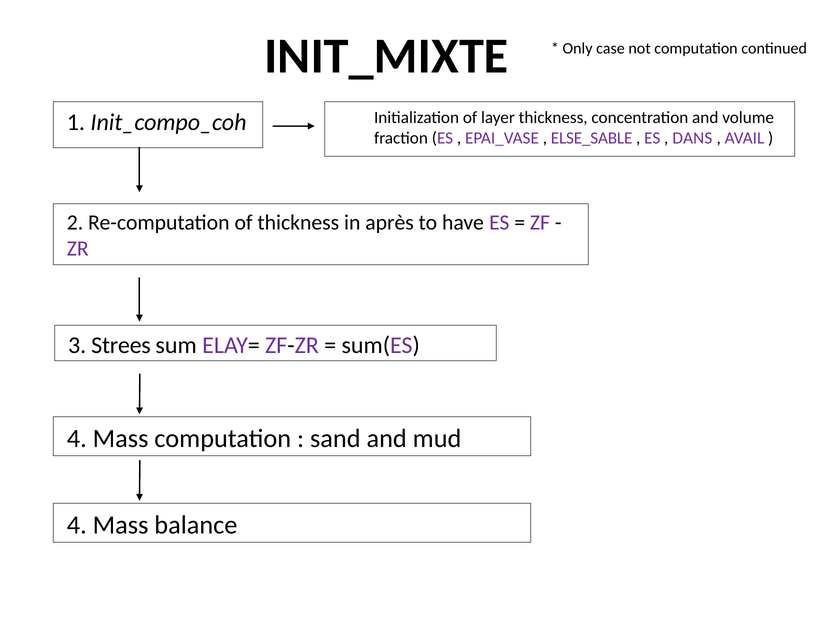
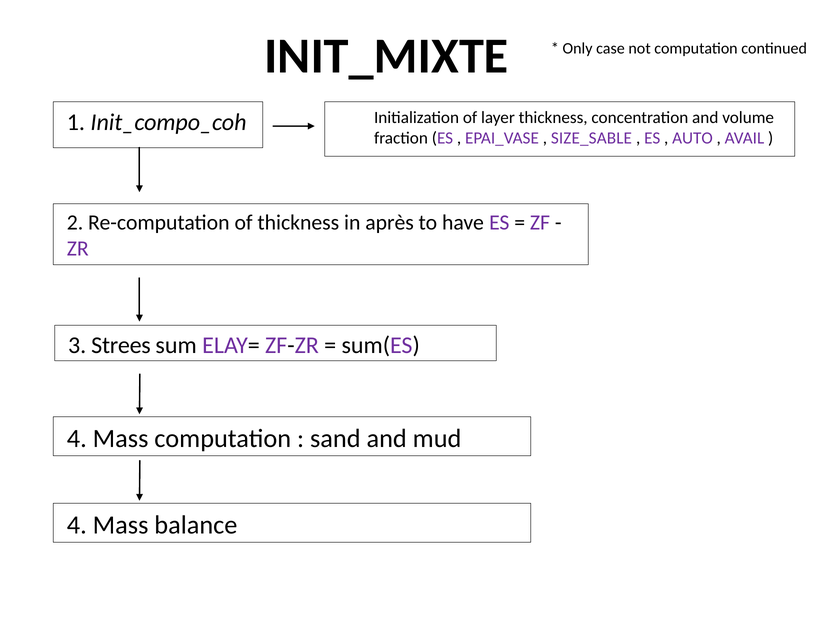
ELSE_SABLE: ELSE_SABLE -> SIZE_SABLE
DANS: DANS -> AUTO
